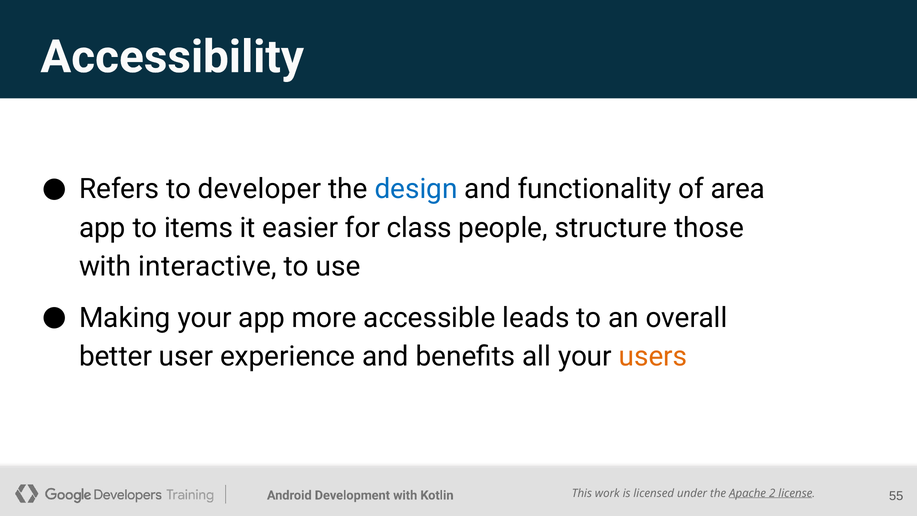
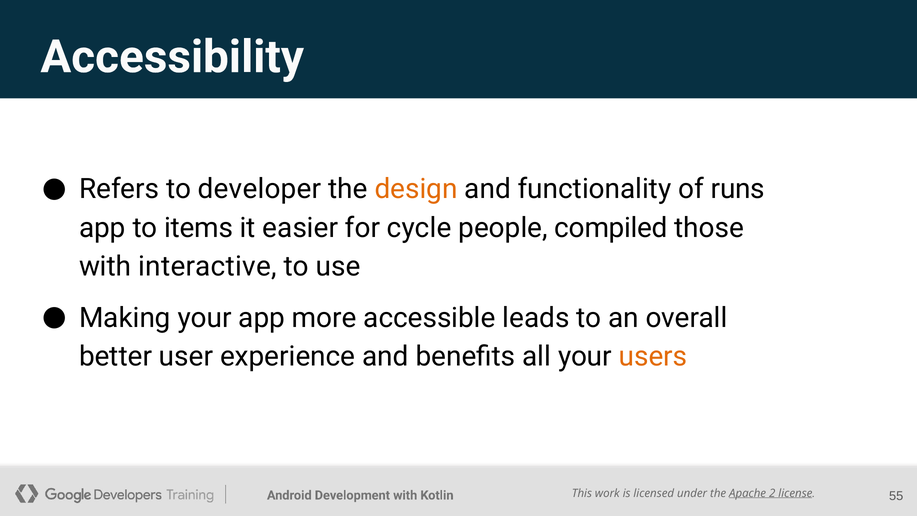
design colour: blue -> orange
area: area -> runs
class: class -> cycle
structure: structure -> compiled
